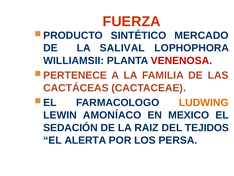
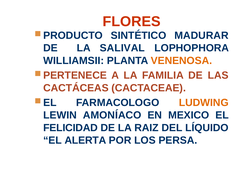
FUERZA: FUERZA -> FLORES
MERCADO: MERCADO -> MADURAR
VENENOSA colour: red -> orange
SEDACIÓN: SEDACIÓN -> FELICIDAD
TEJIDOS: TEJIDOS -> LÍQUIDO
